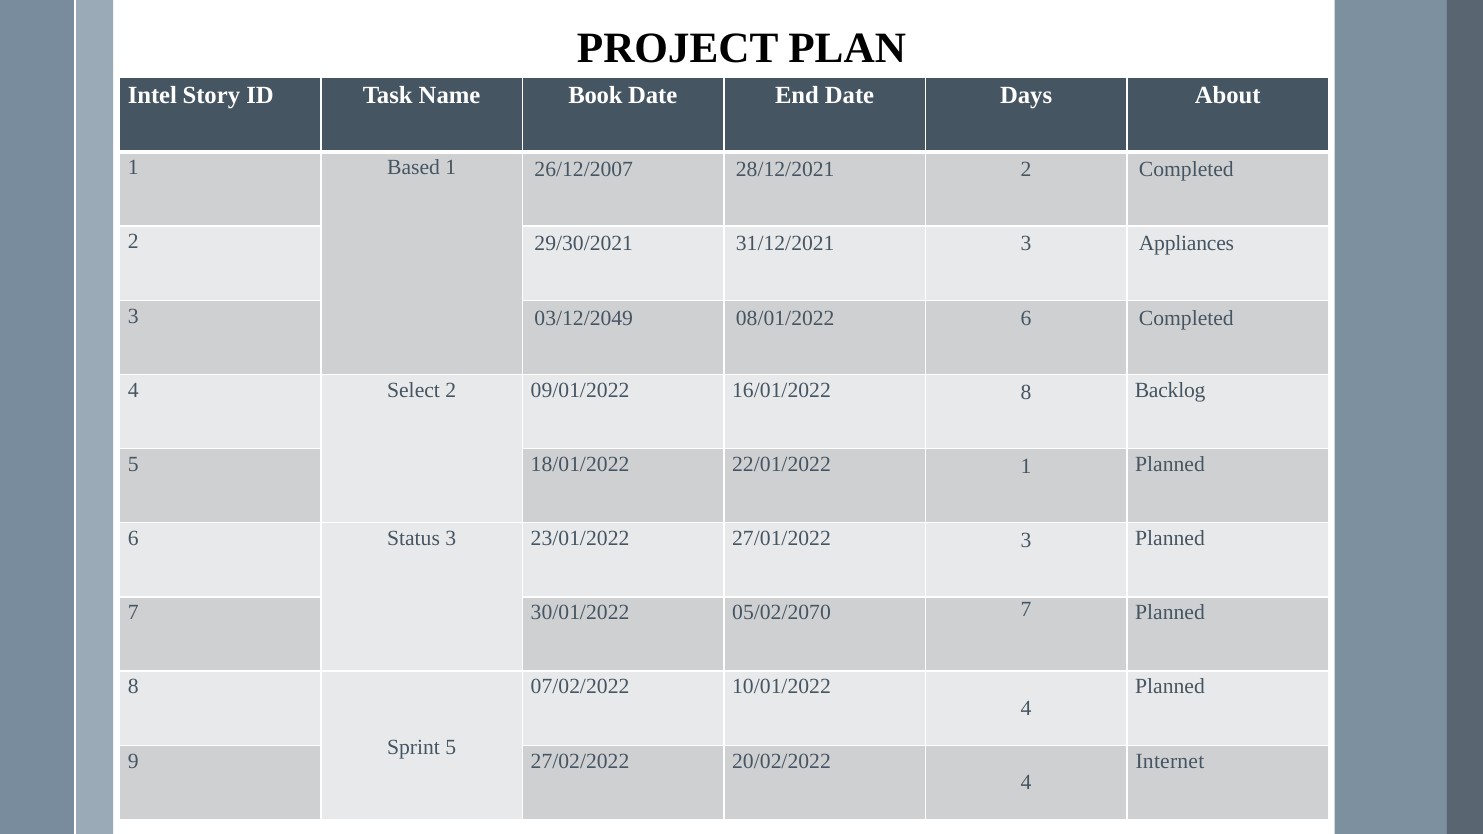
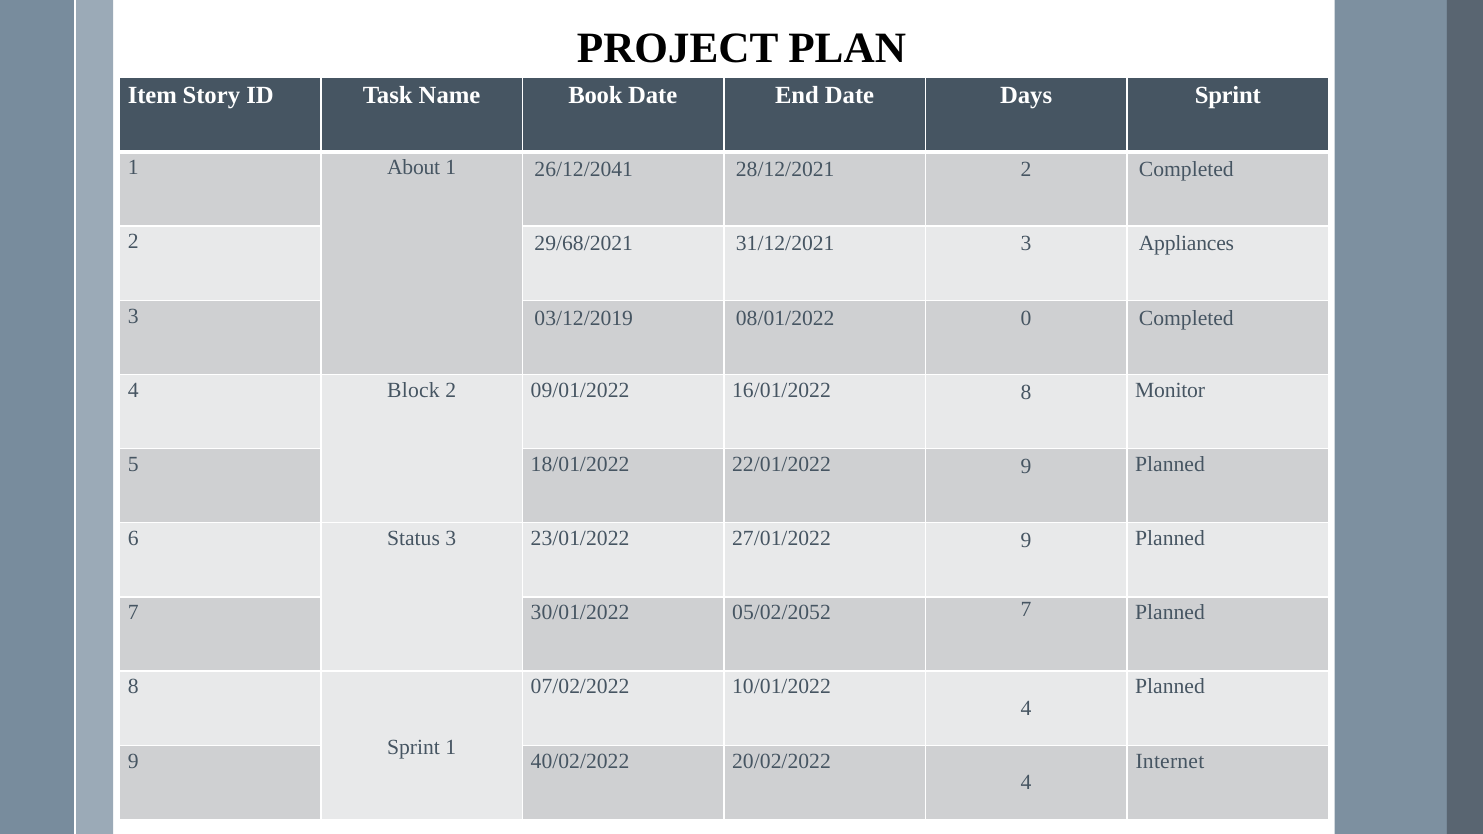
Intel: Intel -> Item
Days About: About -> Sprint
Based: Based -> About
26/12/2007: 26/12/2007 -> 26/12/2041
29/30/2021: 29/30/2021 -> 29/68/2021
03/12/2049: 03/12/2049 -> 03/12/2019
08/01/2022 6: 6 -> 0
Select: Select -> Block
Backlog: Backlog -> Monitor
22/01/2022 1: 1 -> 9
27/01/2022 3: 3 -> 9
05/02/2070: 05/02/2070 -> 05/02/2052
5 at (451, 748): 5 -> 1
27/02/2022: 27/02/2022 -> 40/02/2022
